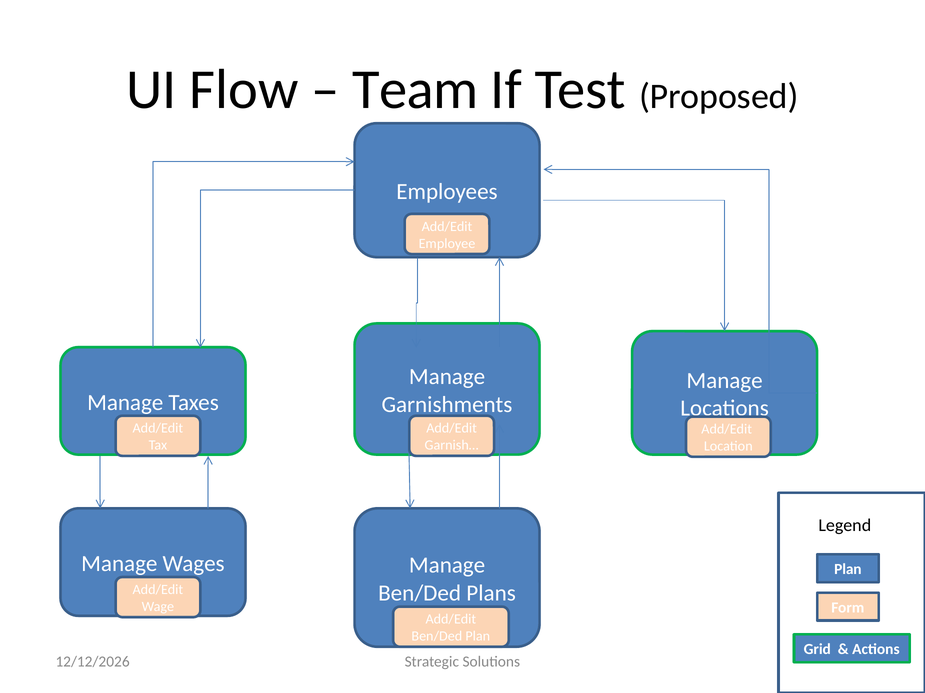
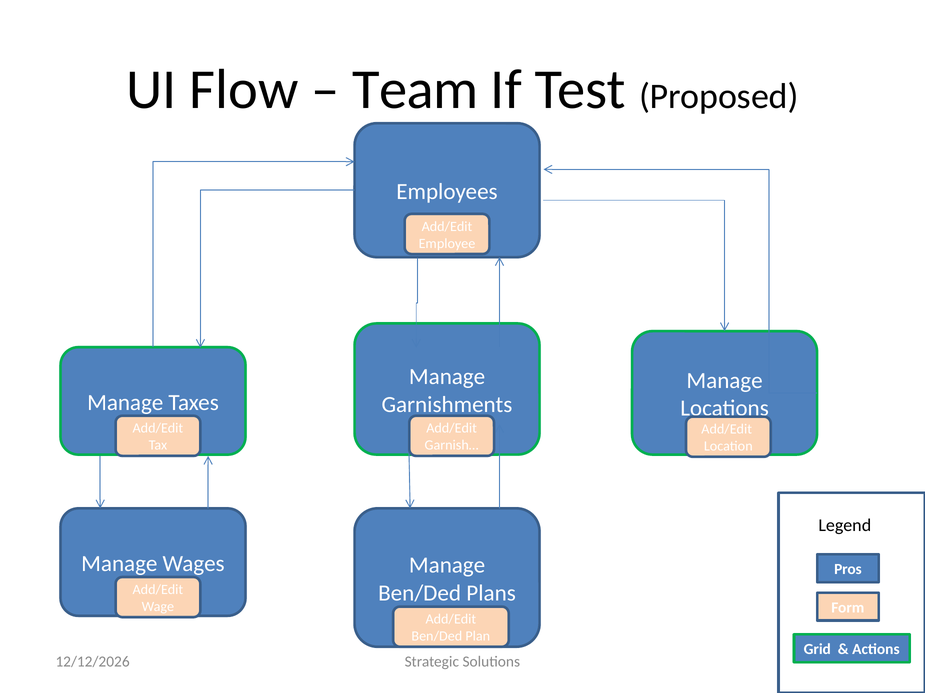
Plan at (848, 570): Plan -> Pros
